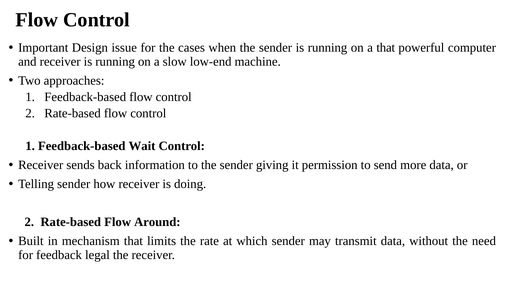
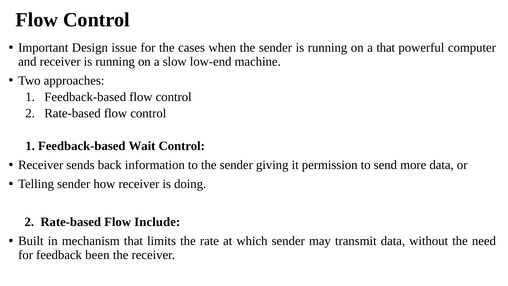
Around: Around -> Include
legal: legal -> been
